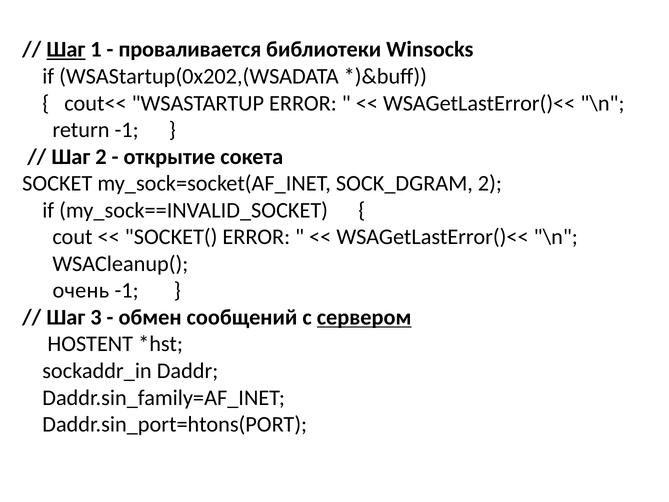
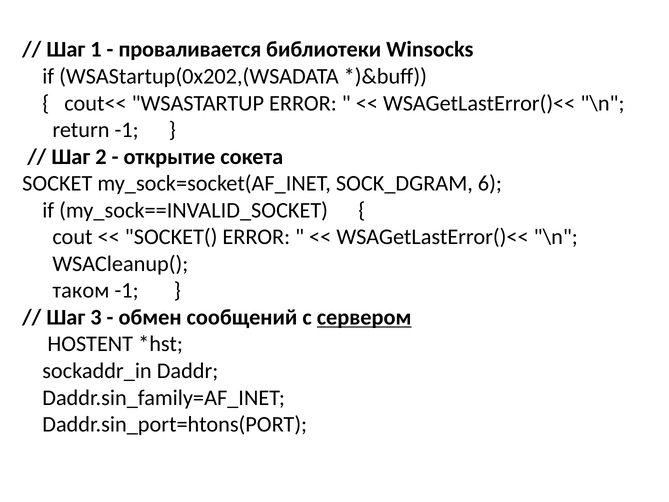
Шаг at (66, 50) underline: present -> none
SOCK_DGRAM 2: 2 -> 6
очень: очень -> таком
